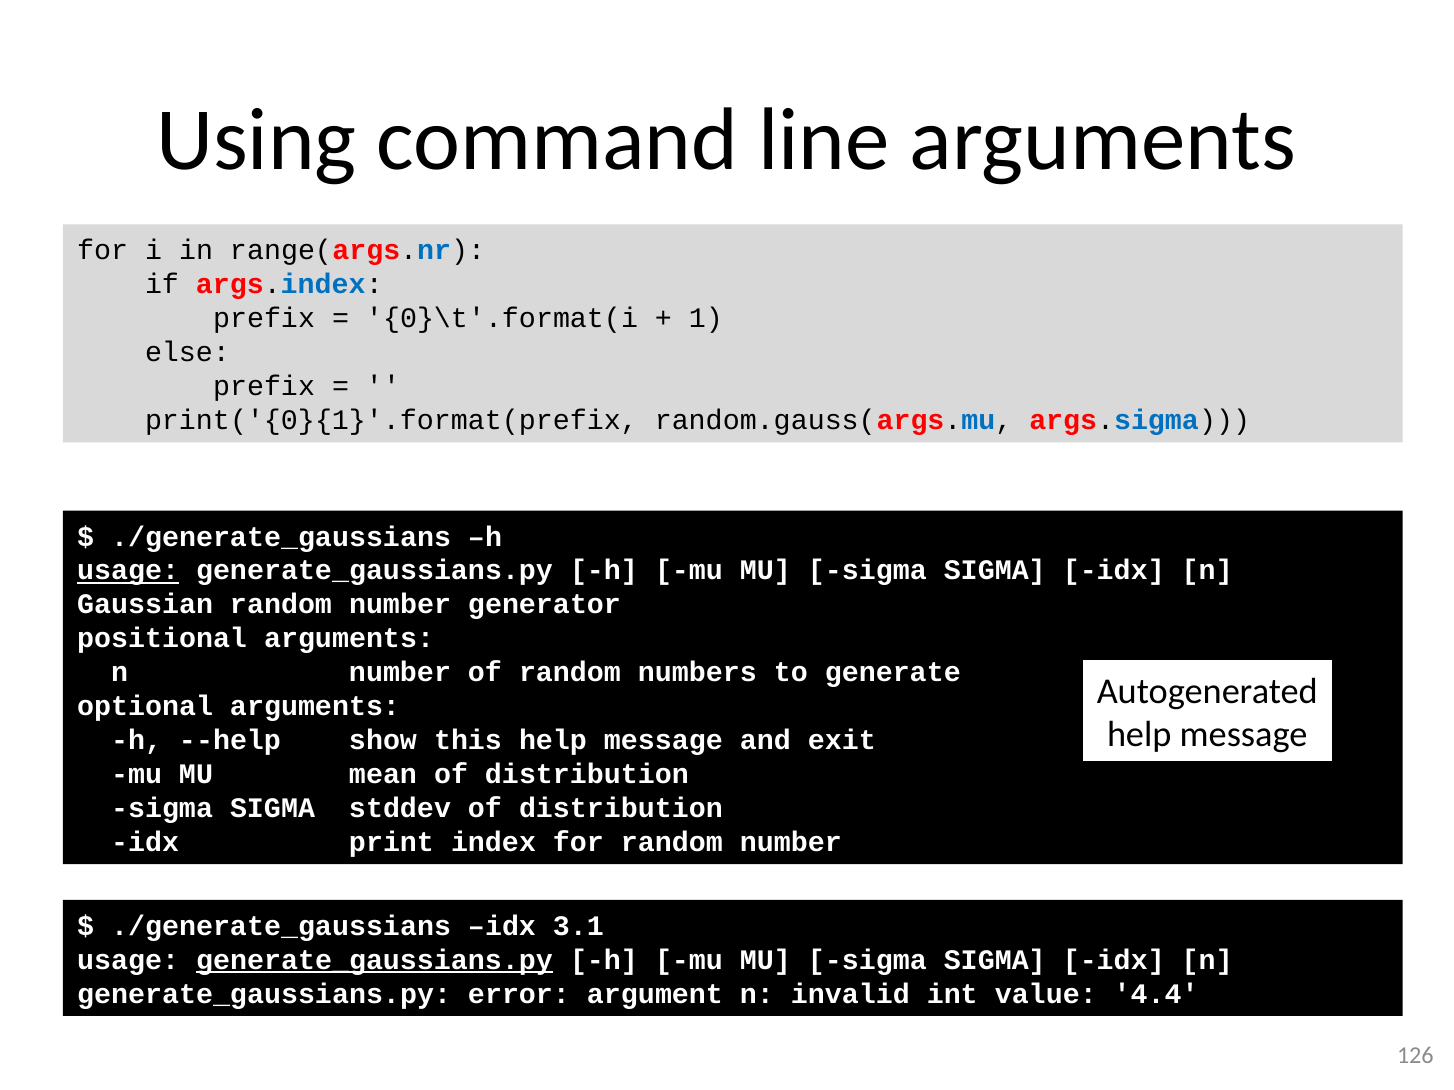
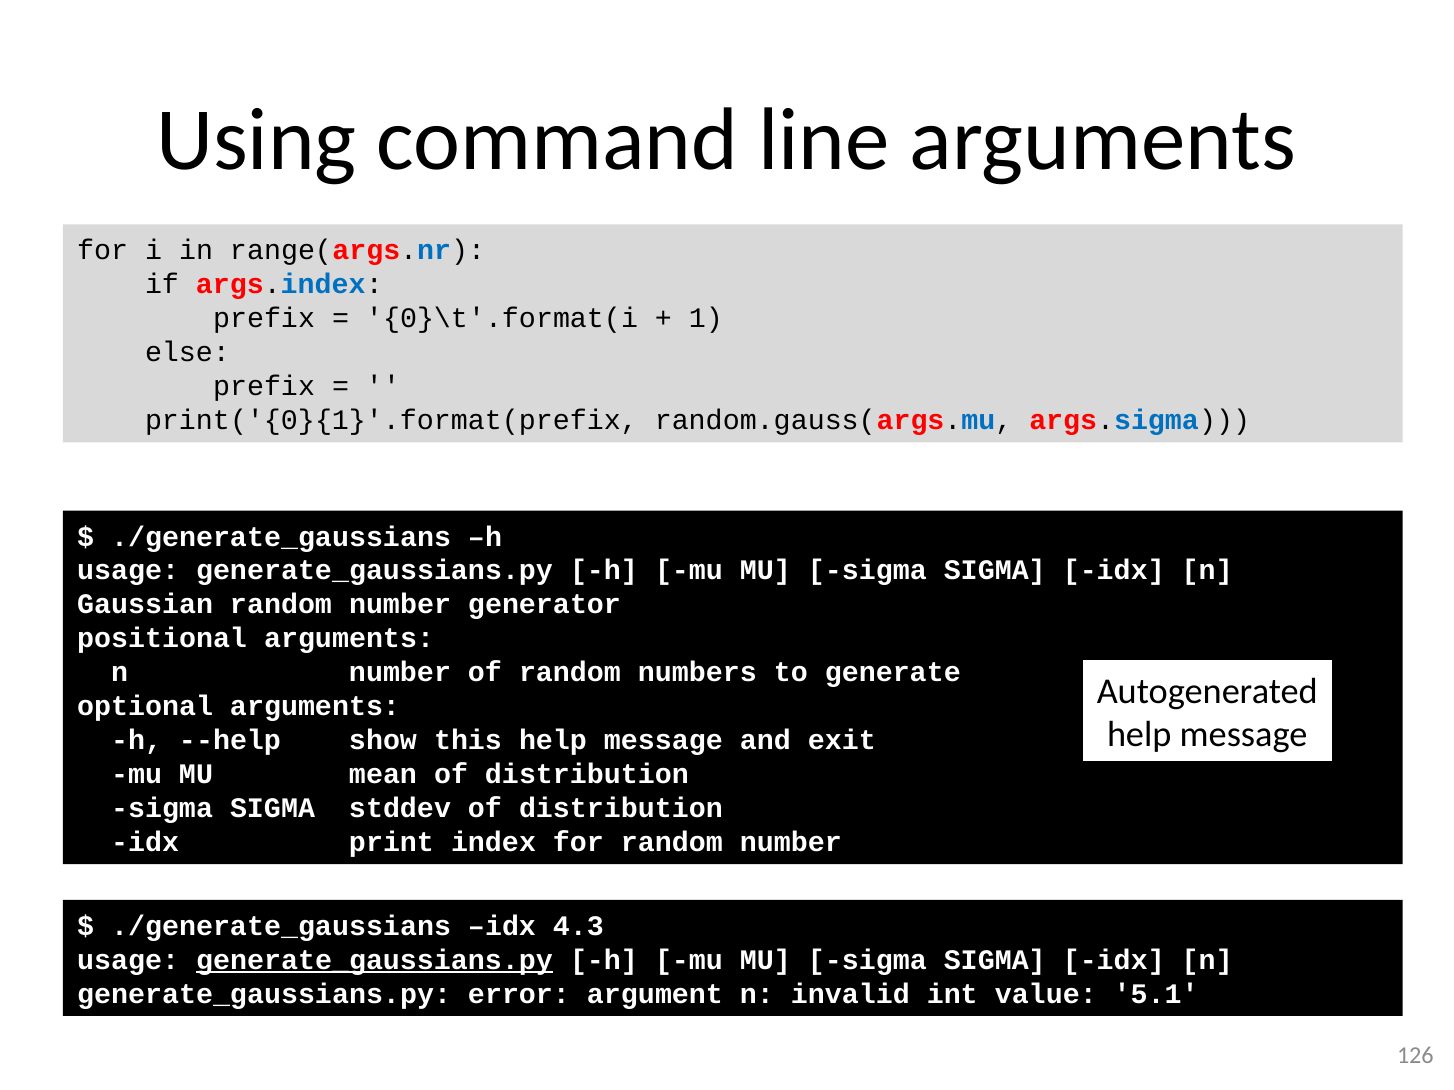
usage at (128, 571) underline: present -> none
3.1: 3.1 -> 4.3
4.4: 4.4 -> 5.1
